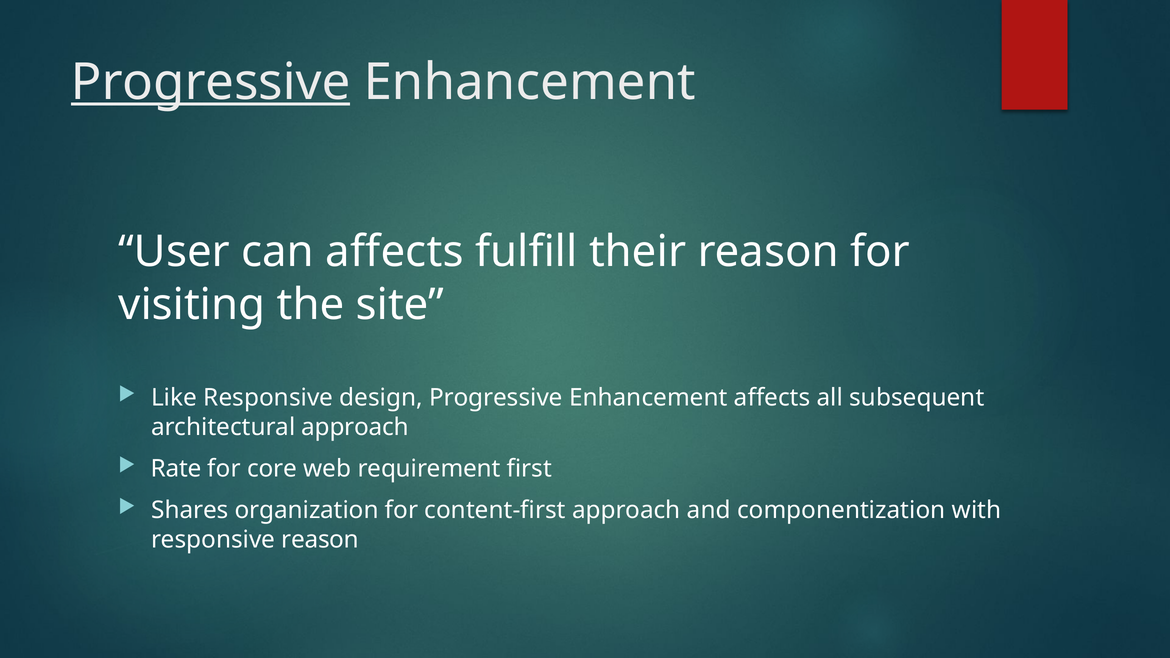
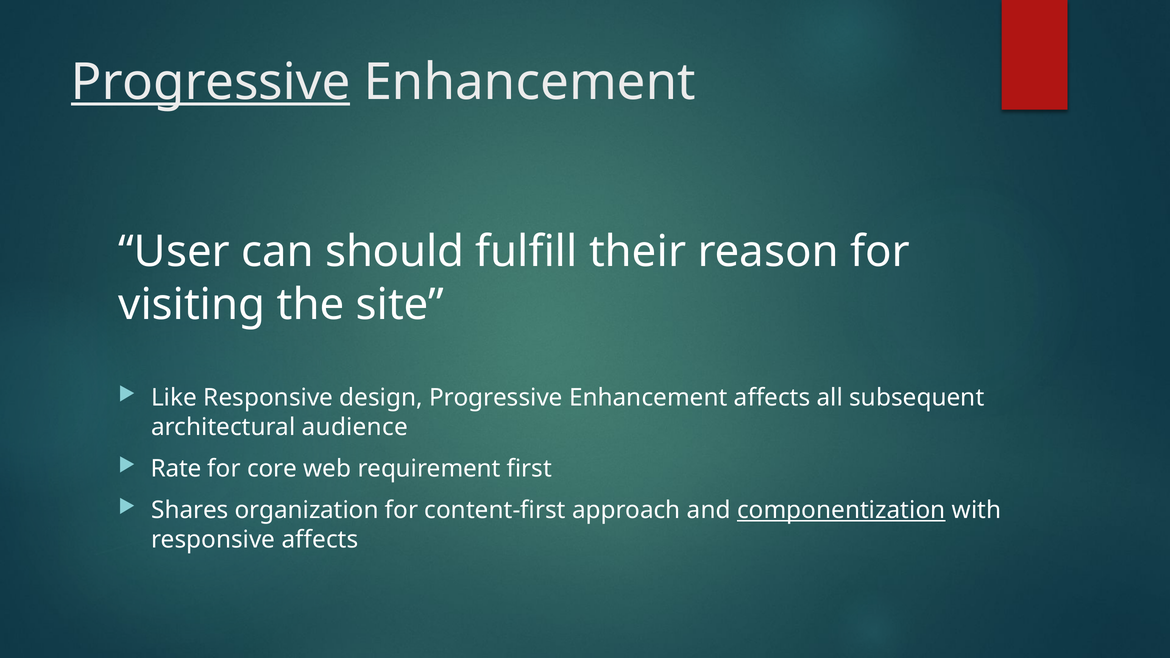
can affects: affects -> should
architectural approach: approach -> audience
componentization underline: none -> present
responsive reason: reason -> affects
